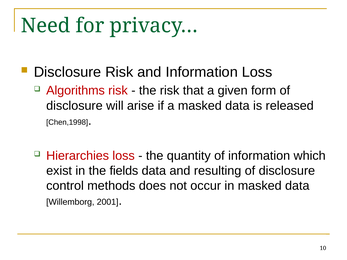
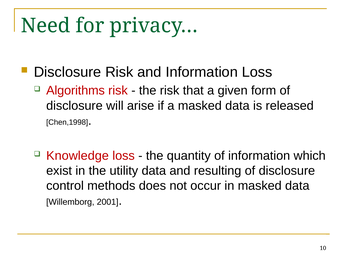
Hierarchies: Hierarchies -> Knowledge
fields: fields -> utility
